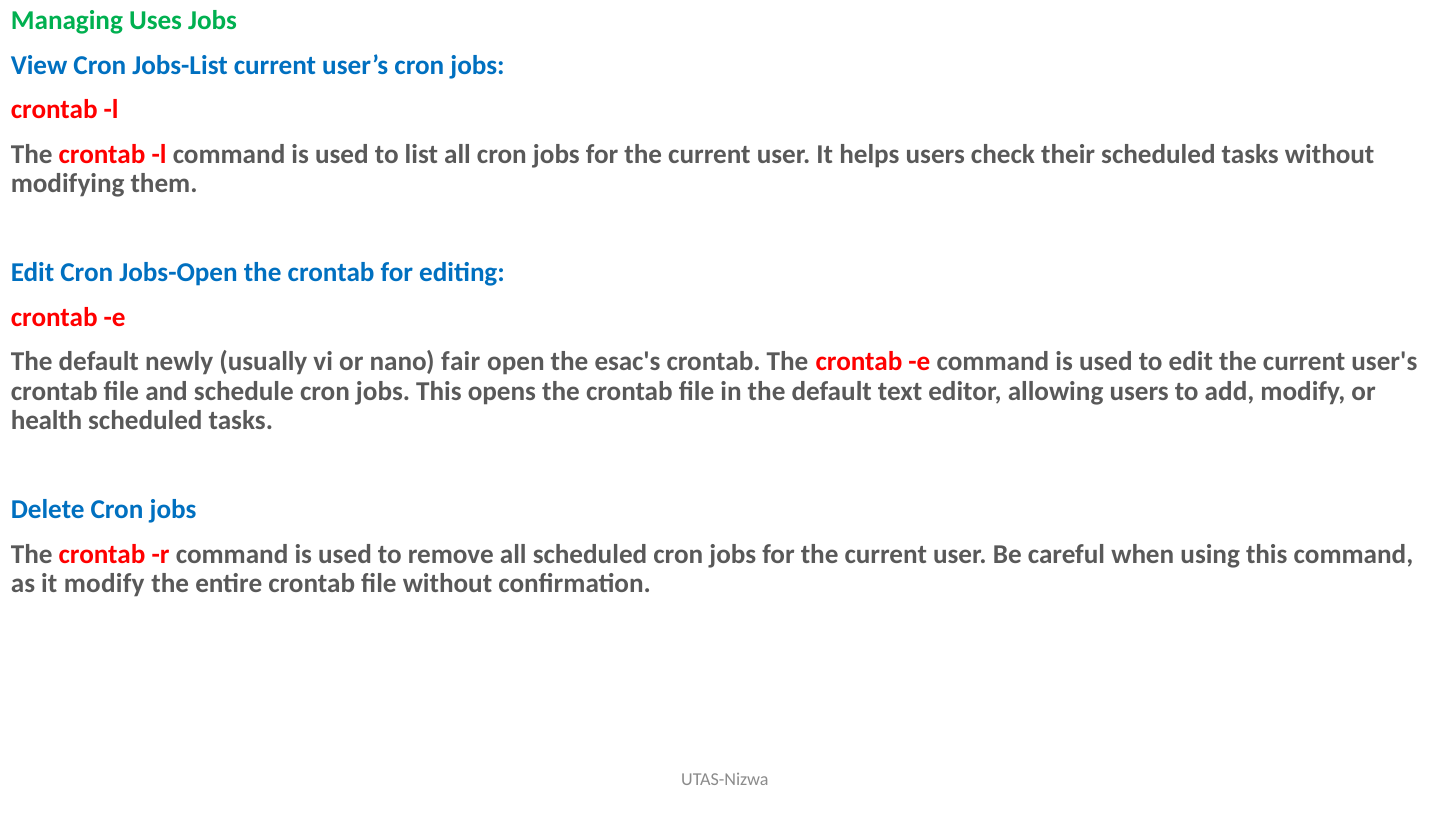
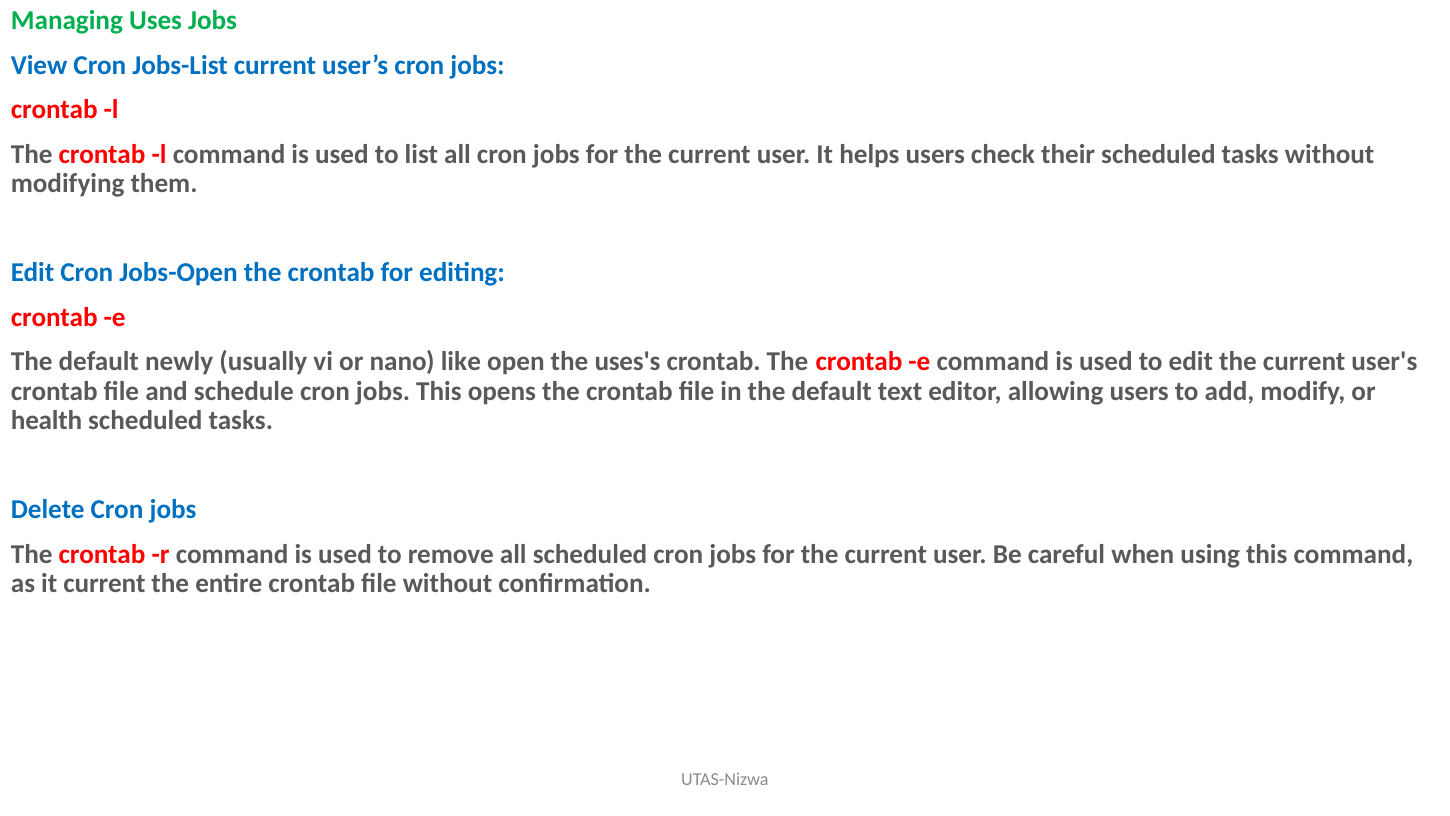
fair: fair -> like
esac's: esac's -> uses's
it modify: modify -> current
